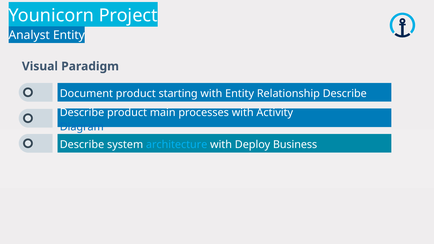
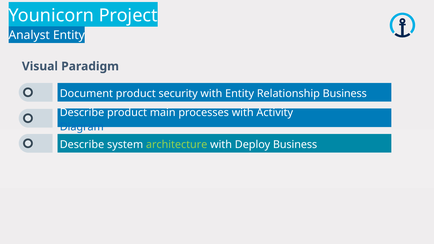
starting: starting -> security
Relationship Describe: Describe -> Business
architecture colour: light blue -> light green
